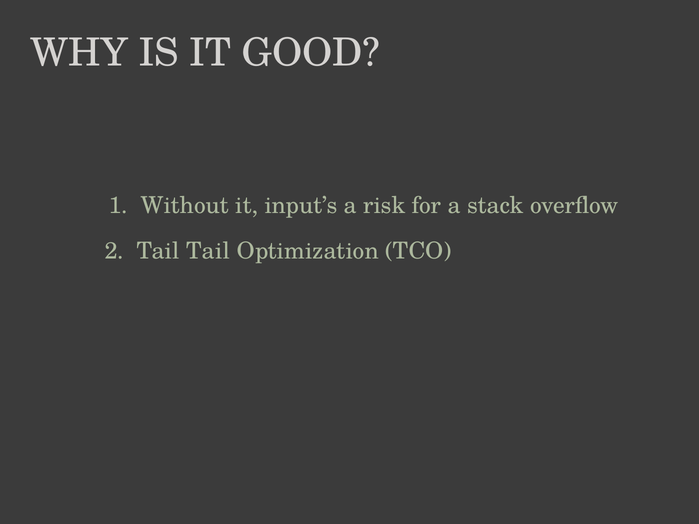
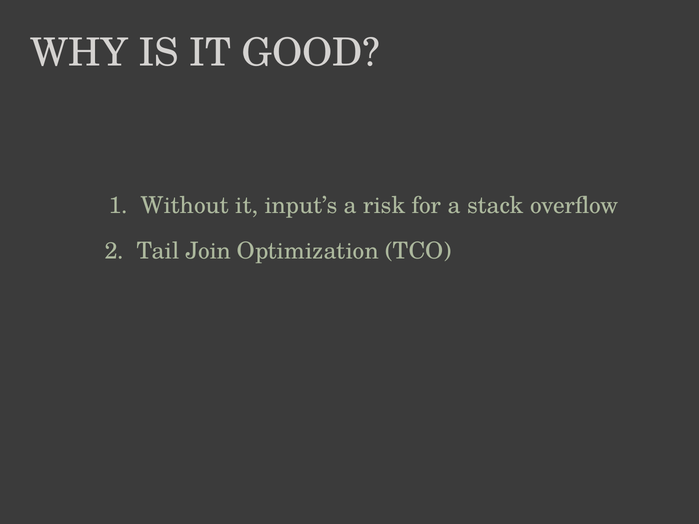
Tail Tail: Tail -> Join
